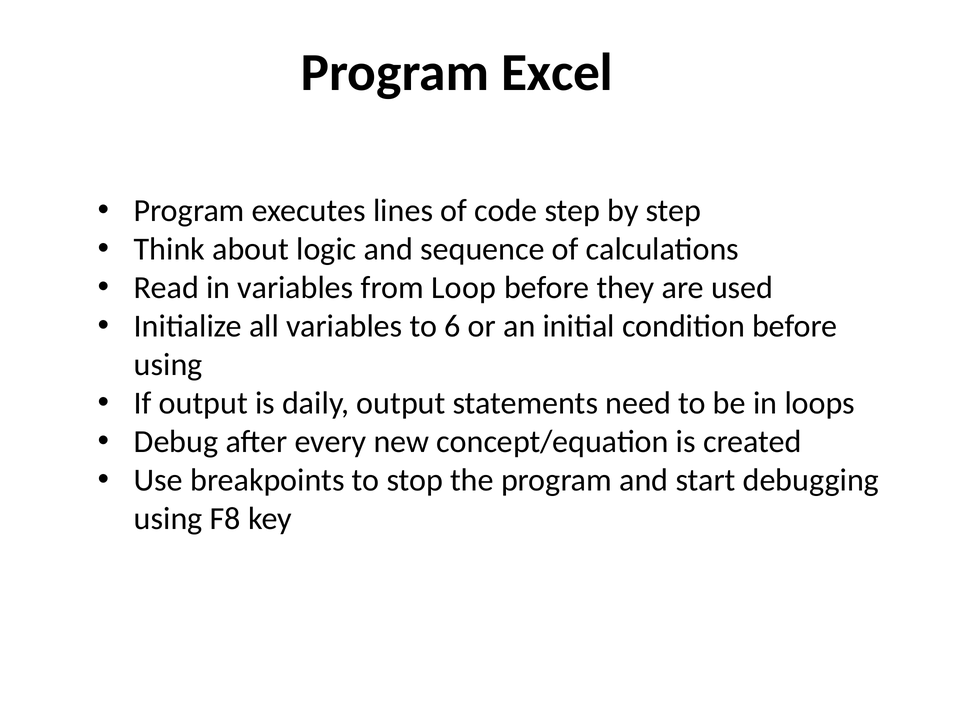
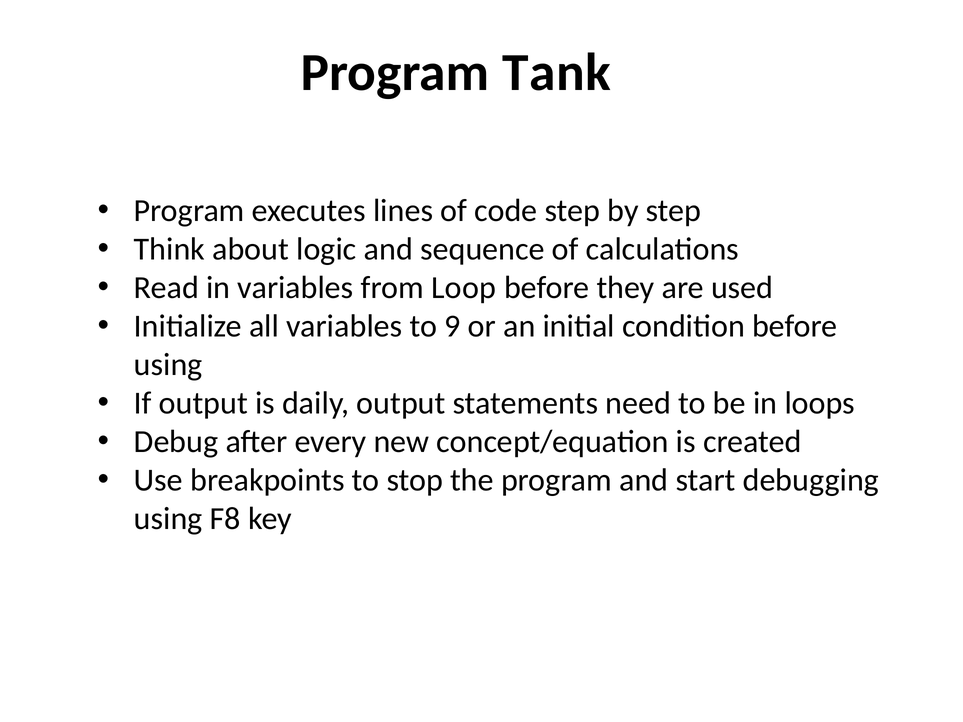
Excel: Excel -> Tank
6: 6 -> 9
